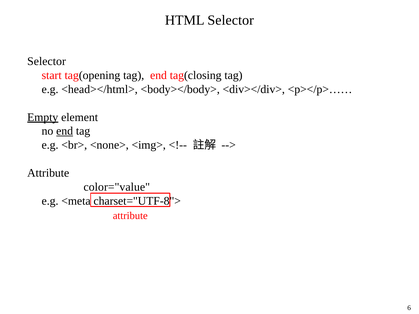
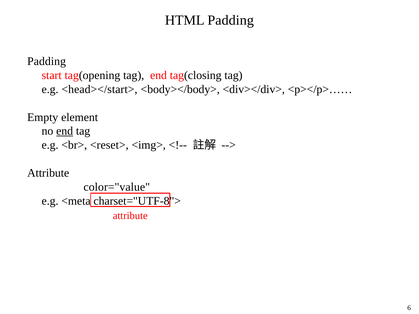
HTML Selector: Selector -> Padding
Selector at (47, 61): Selector -> Padding
<head></html>: <head></html> -> <head></start>
Empty underline: present -> none
<none>: <none> -> <reset>
